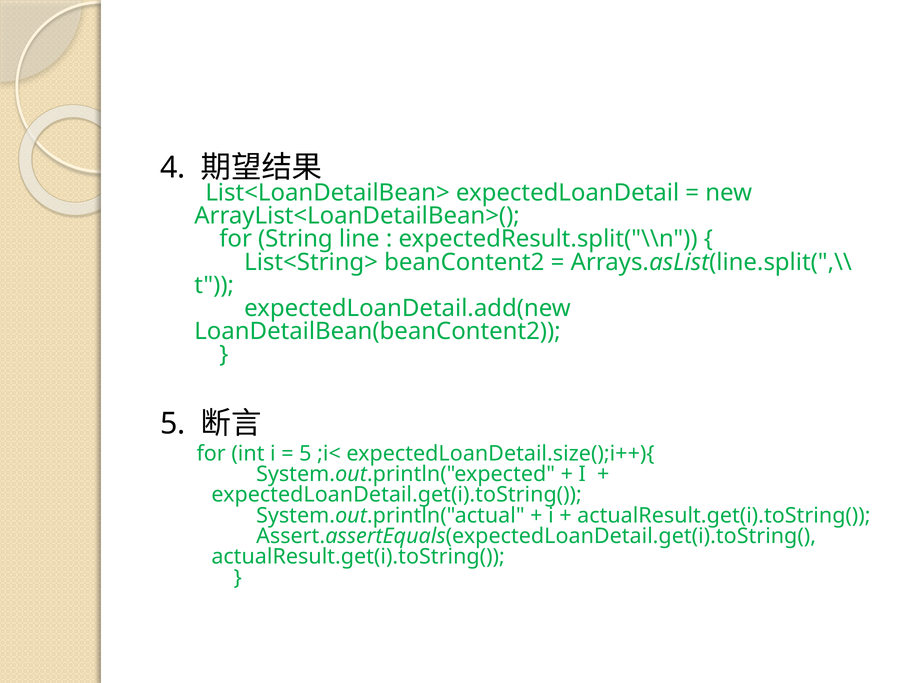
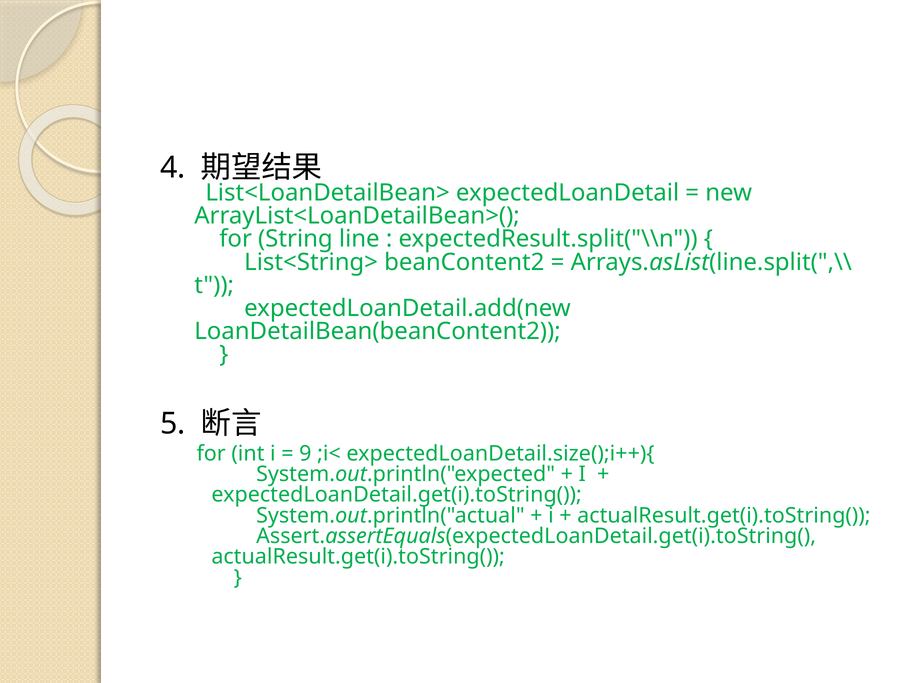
5 at (305, 454): 5 -> 9
